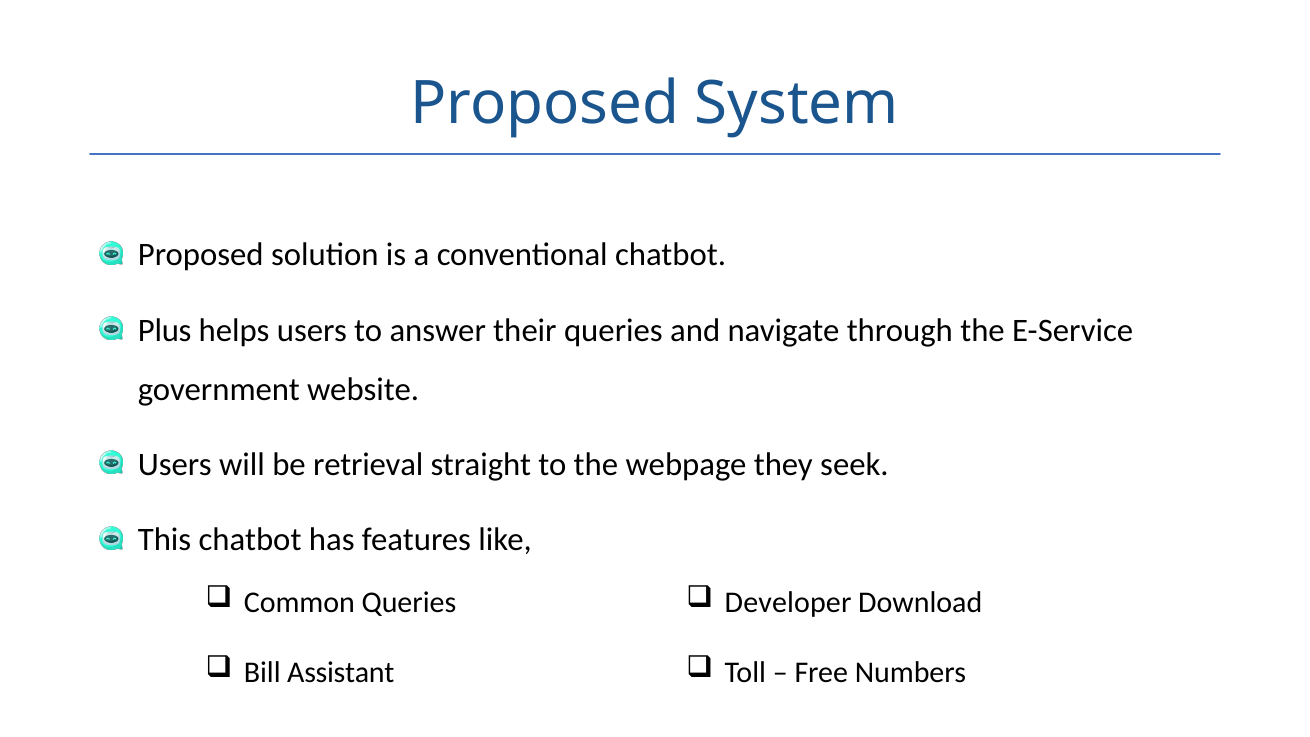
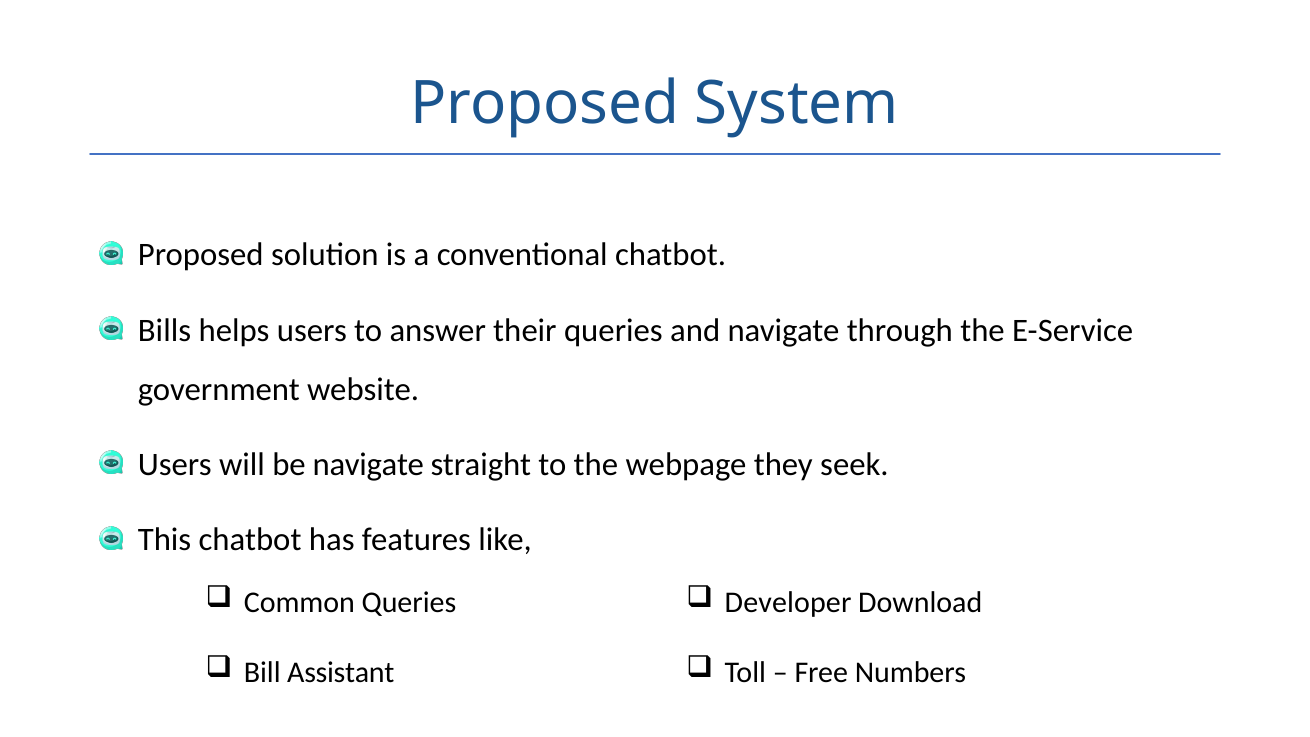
Plus: Plus -> Bills
be retrieval: retrieval -> navigate
